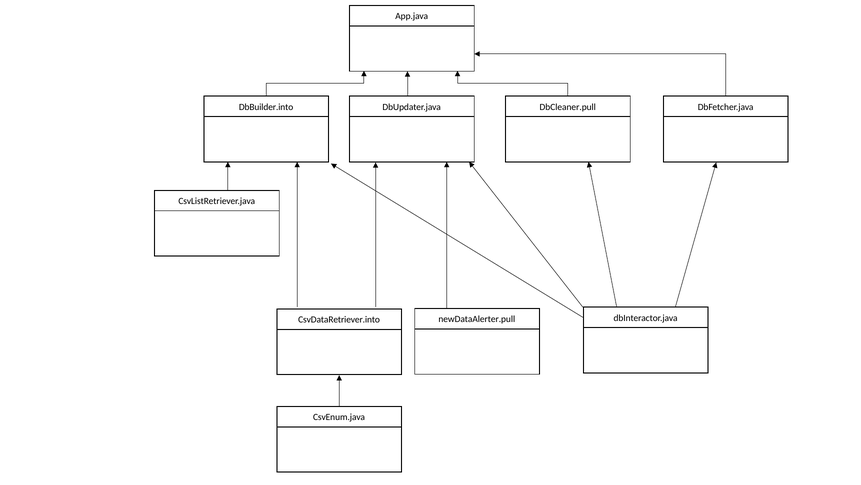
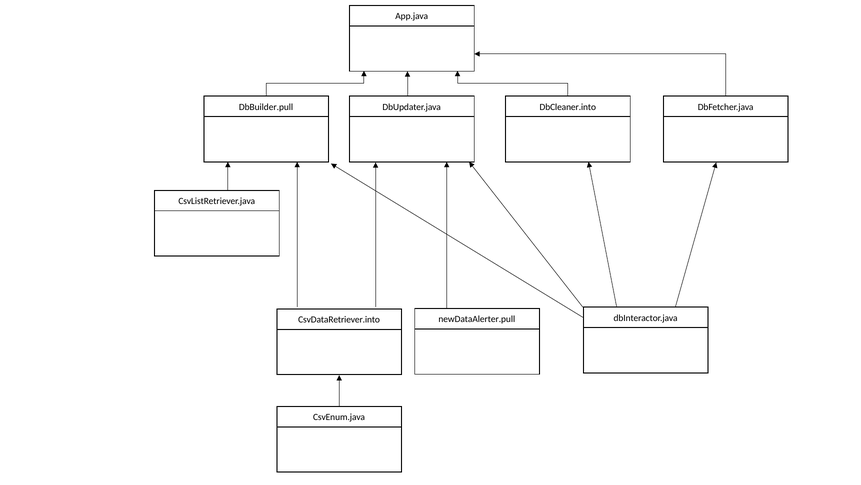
DbBuilder.into: DbBuilder.into -> DbBuilder.pull
DbCleaner.pull: DbCleaner.pull -> DbCleaner.into
